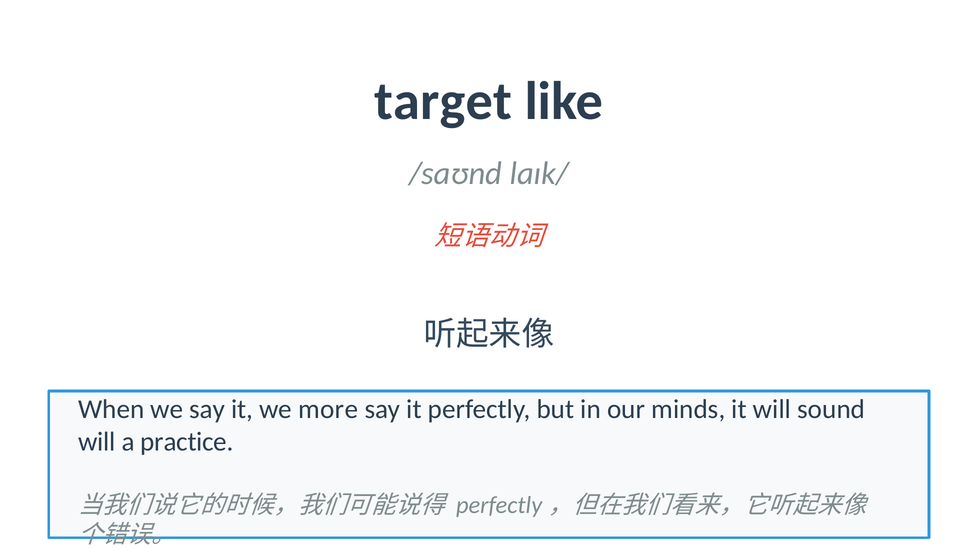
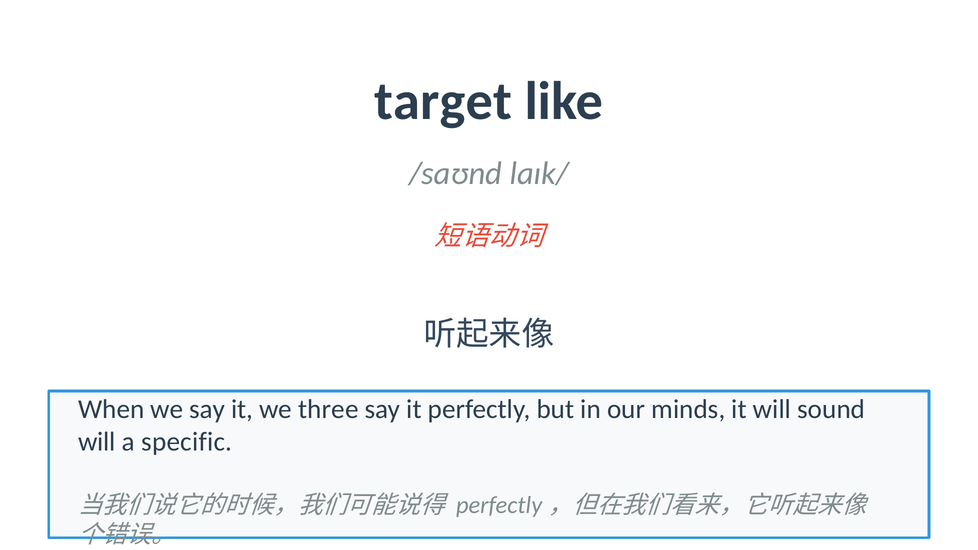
more: more -> three
practice: practice -> specific
